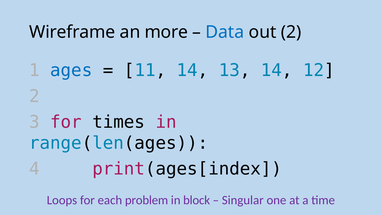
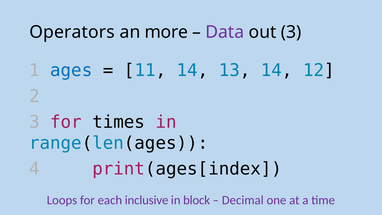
Wireframe: Wireframe -> Operators
Data colour: blue -> purple
out 2: 2 -> 3
problem: problem -> inclusive
Singular: Singular -> Decimal
